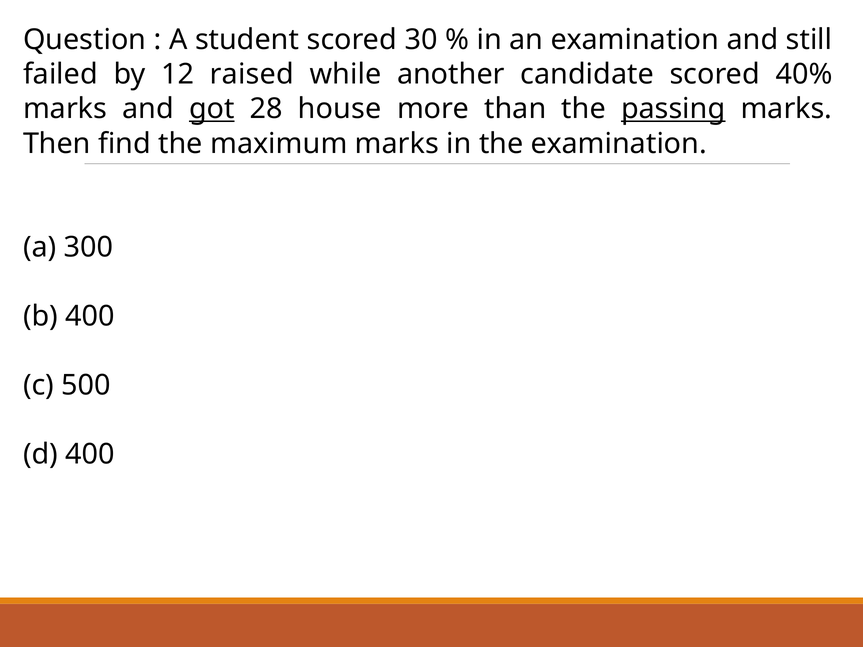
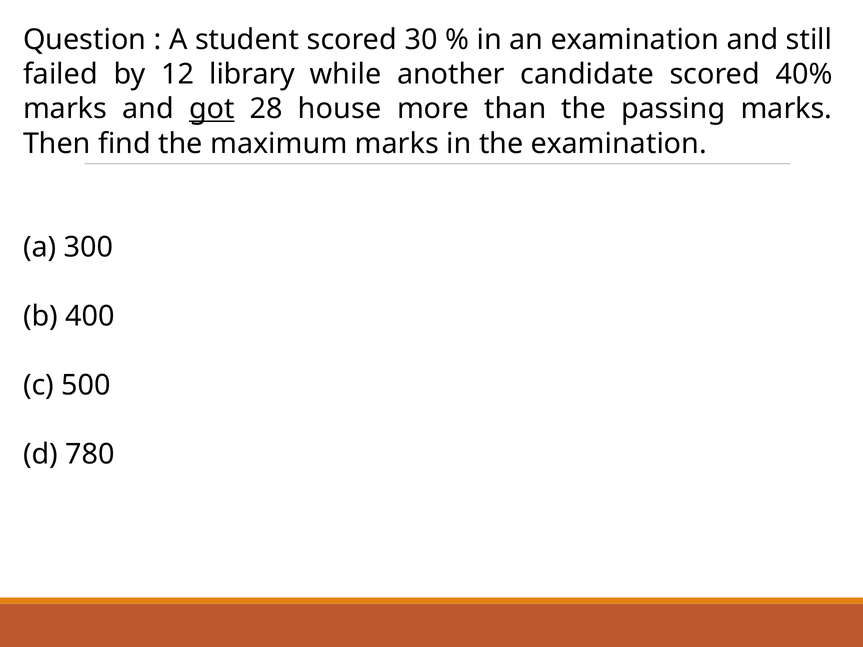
raised: raised -> library
passing underline: present -> none
400 at (90, 454): 400 -> 780
